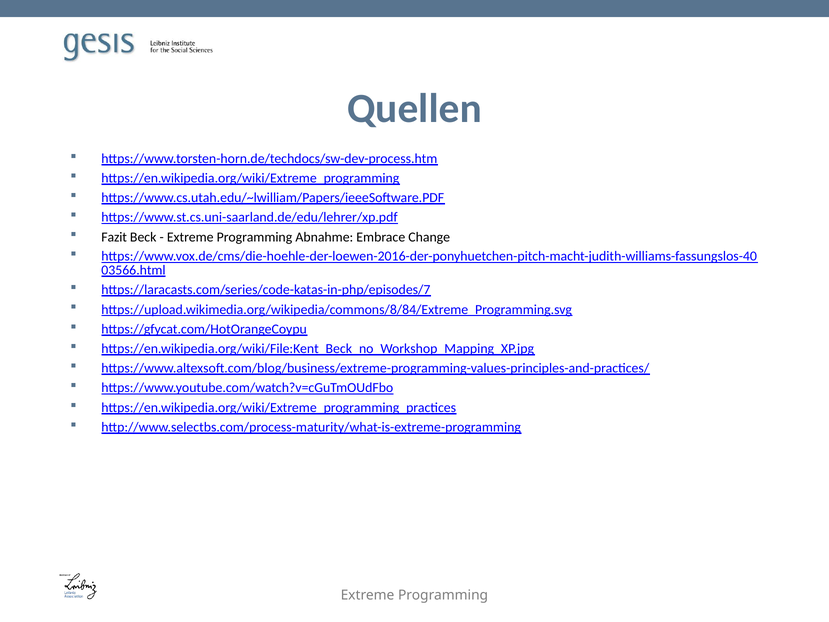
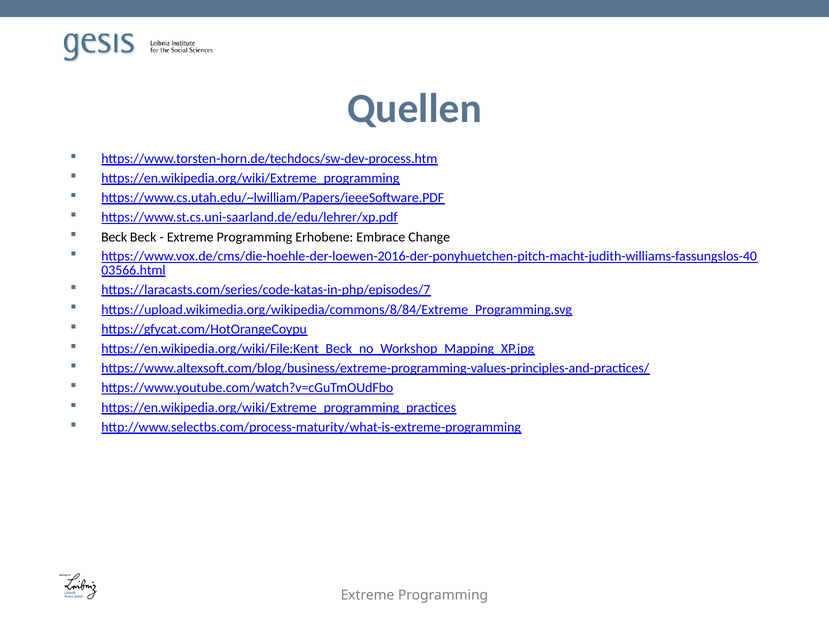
Fazit at (114, 237): Fazit -> Beck
Abnahme: Abnahme -> Erhobene
